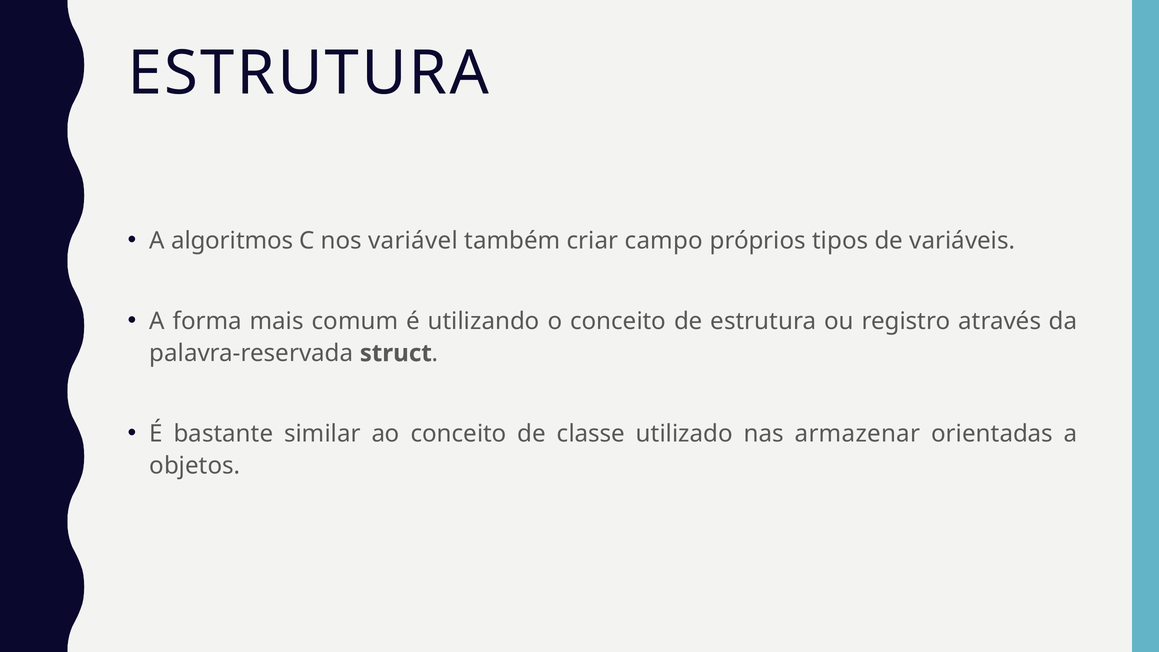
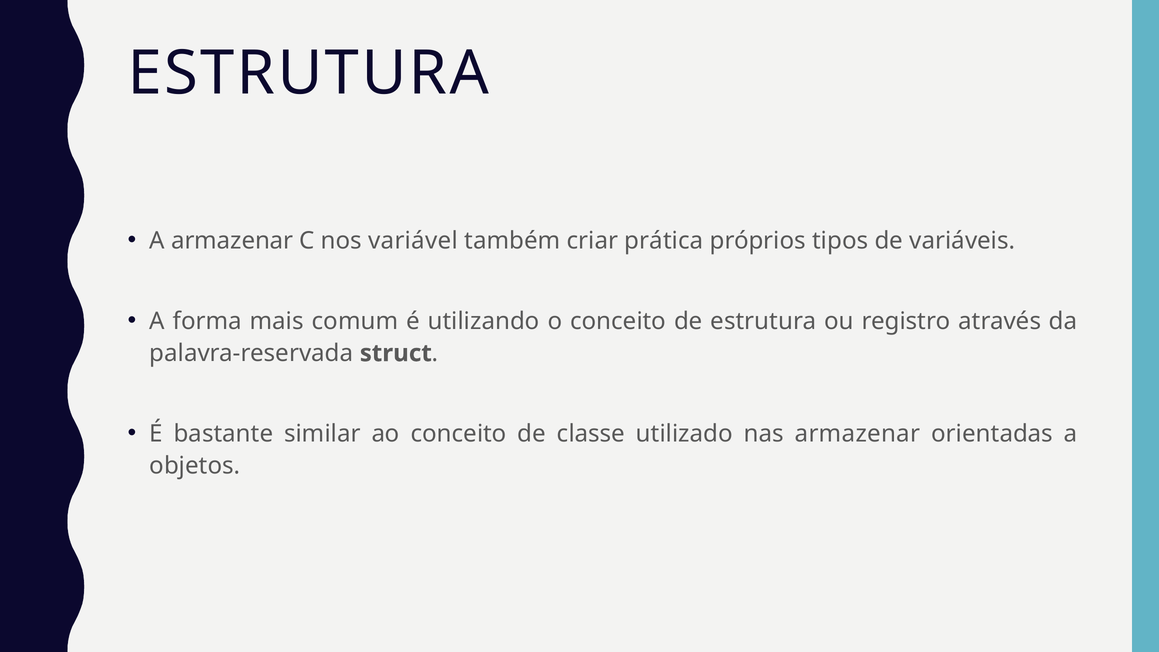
A algoritmos: algoritmos -> armazenar
campo: campo -> prática
